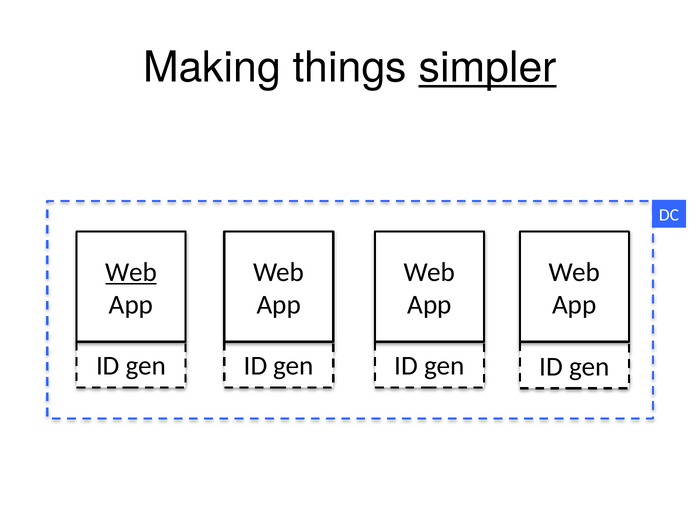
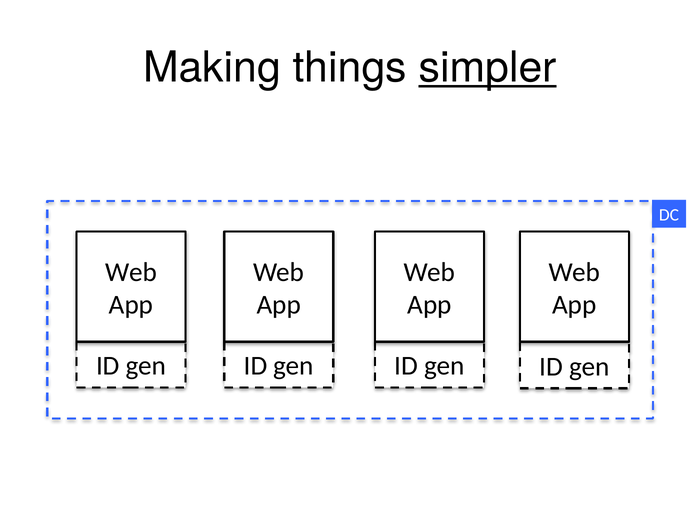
Web at (131, 272) underline: present -> none
